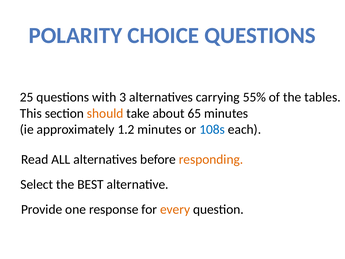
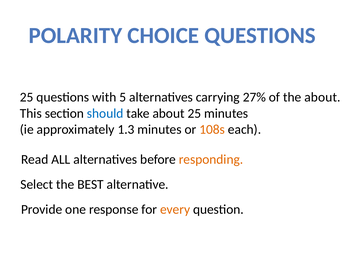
3: 3 -> 5
55%: 55% -> 27%
the tables: tables -> about
should colour: orange -> blue
about 65: 65 -> 25
1.2: 1.2 -> 1.3
108s colour: blue -> orange
